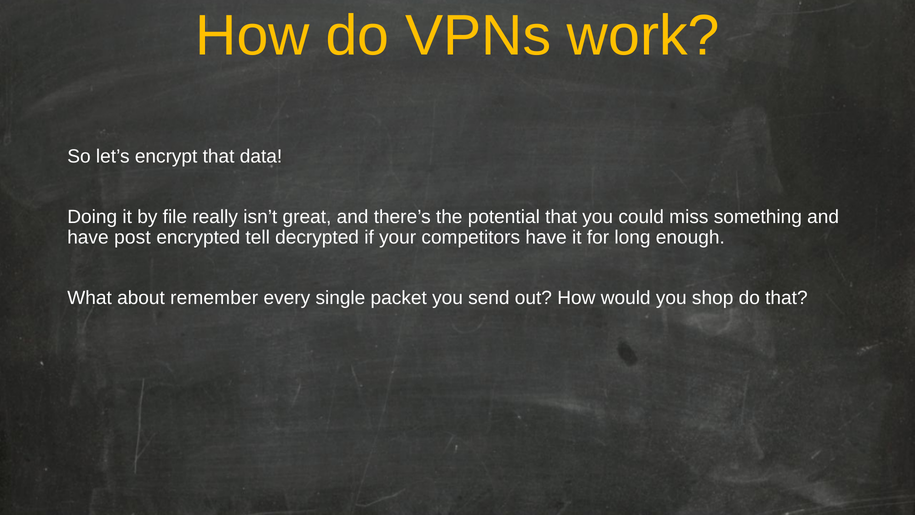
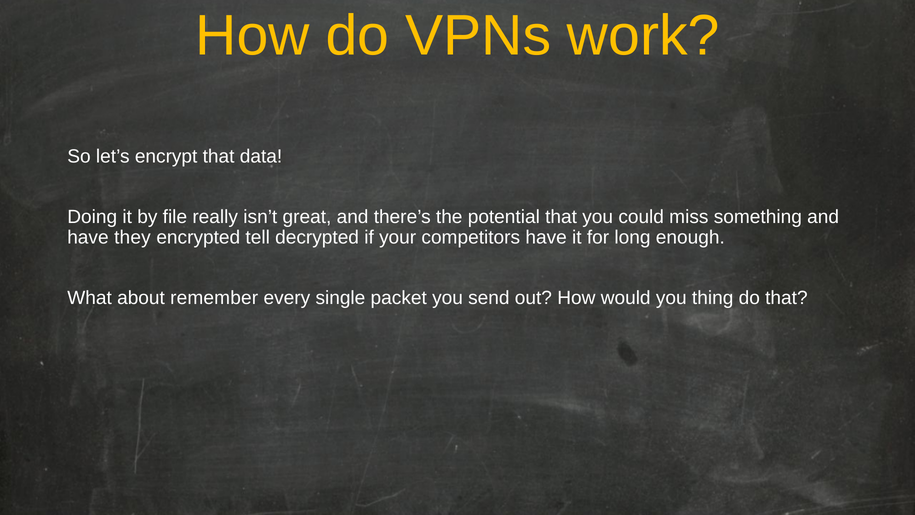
post: post -> they
shop: shop -> thing
